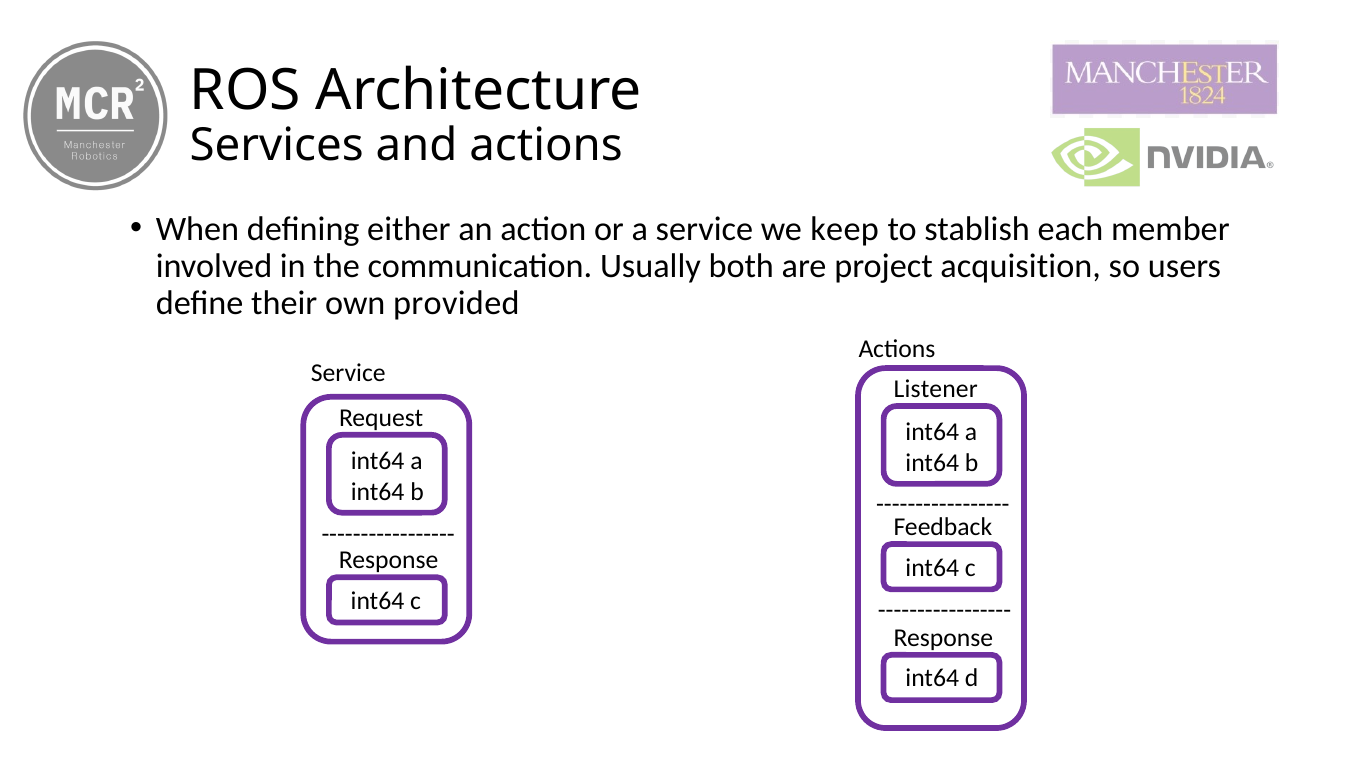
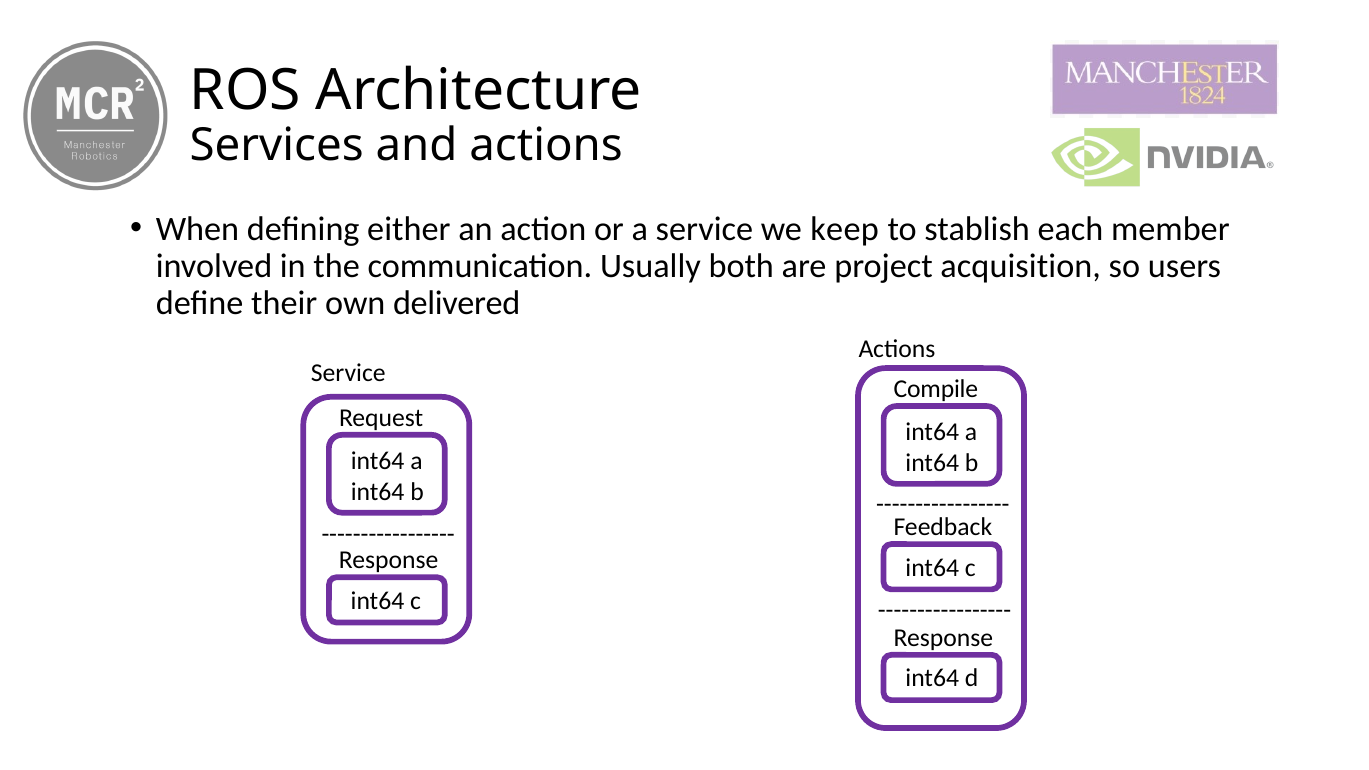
provided: provided -> delivered
Listener: Listener -> Compile
